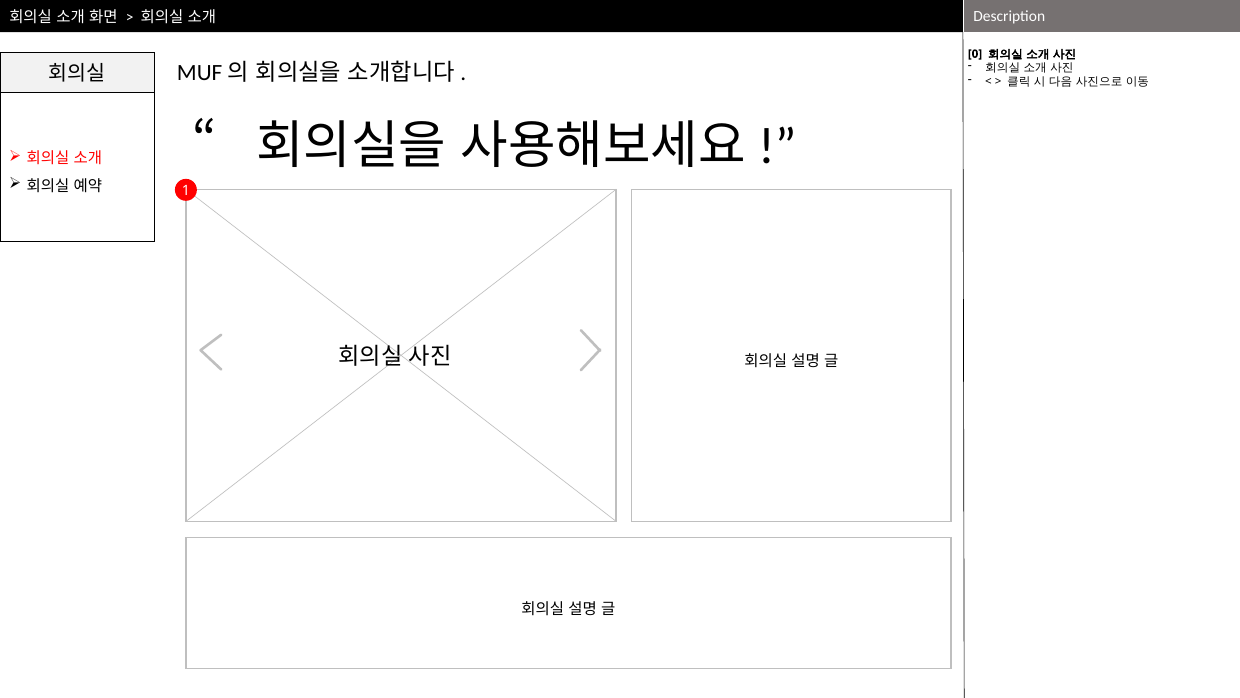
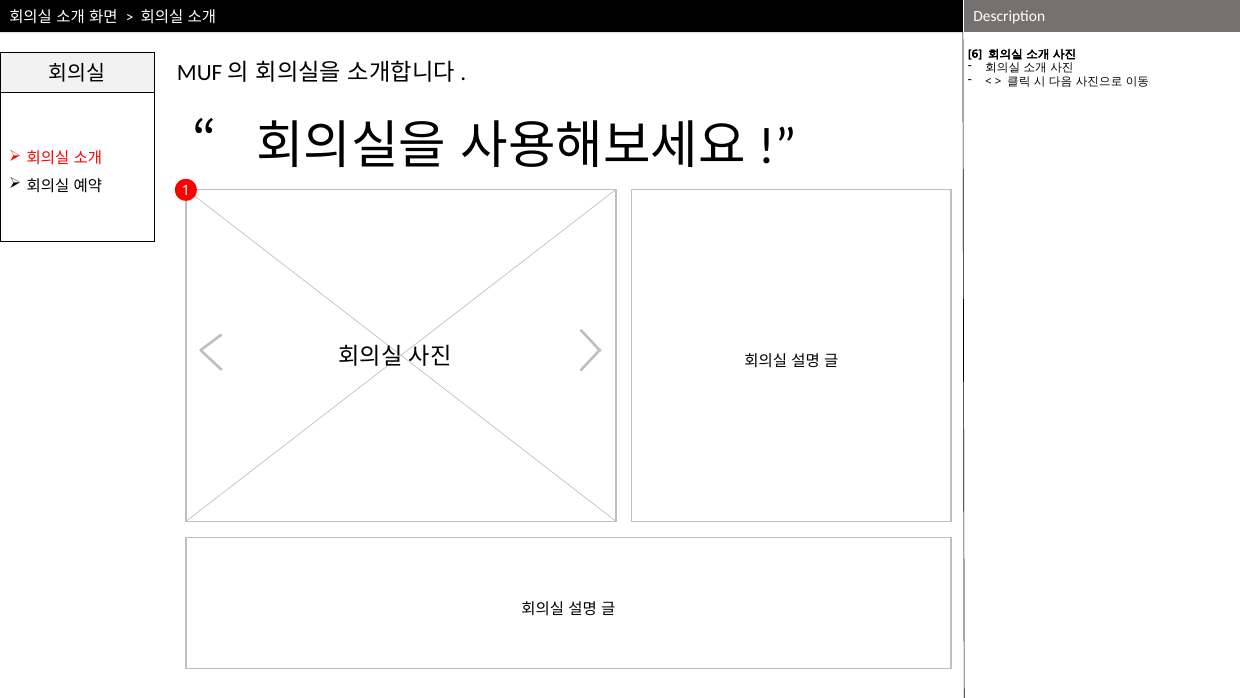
0: 0 -> 6
